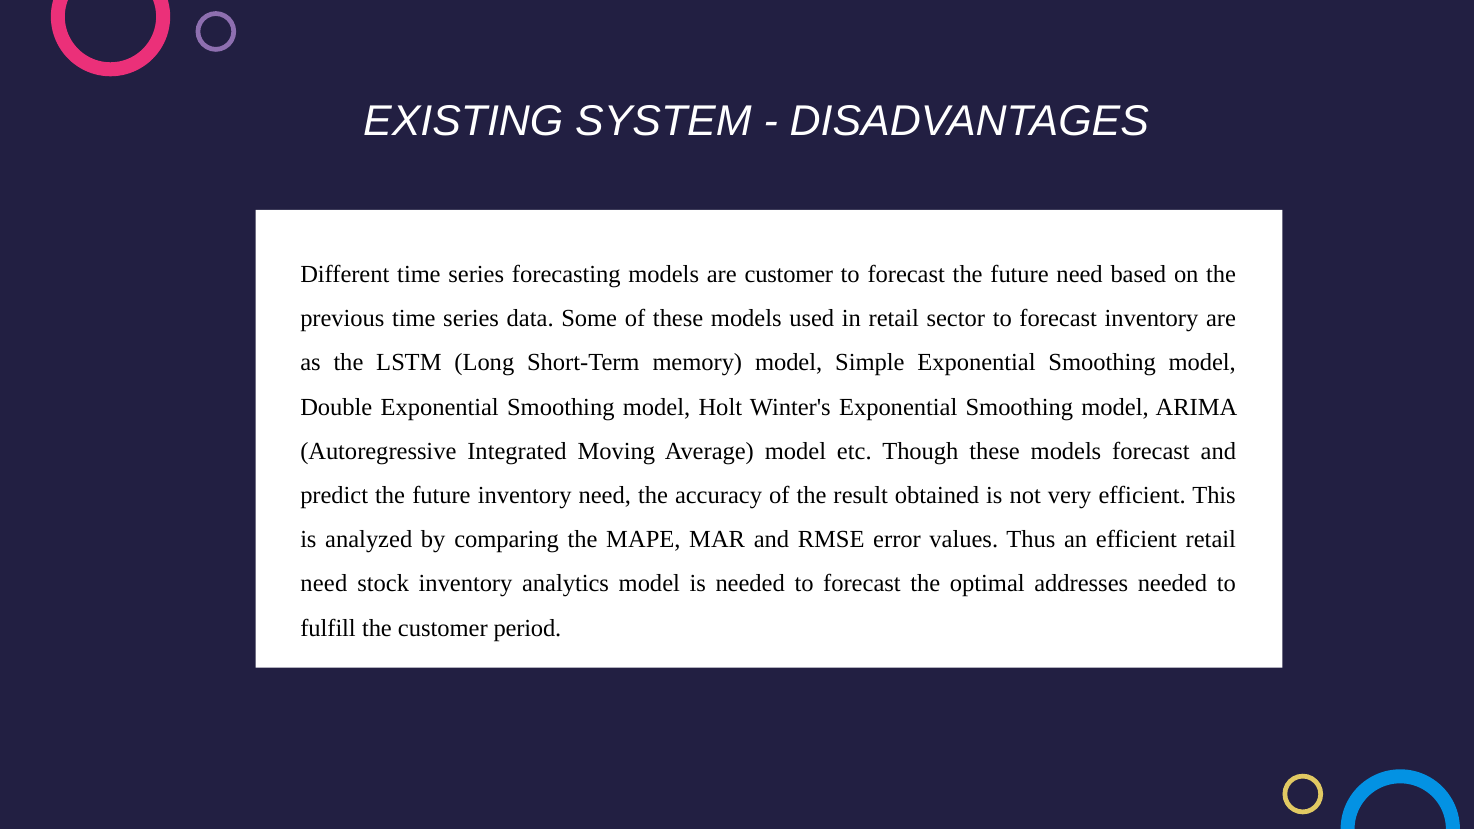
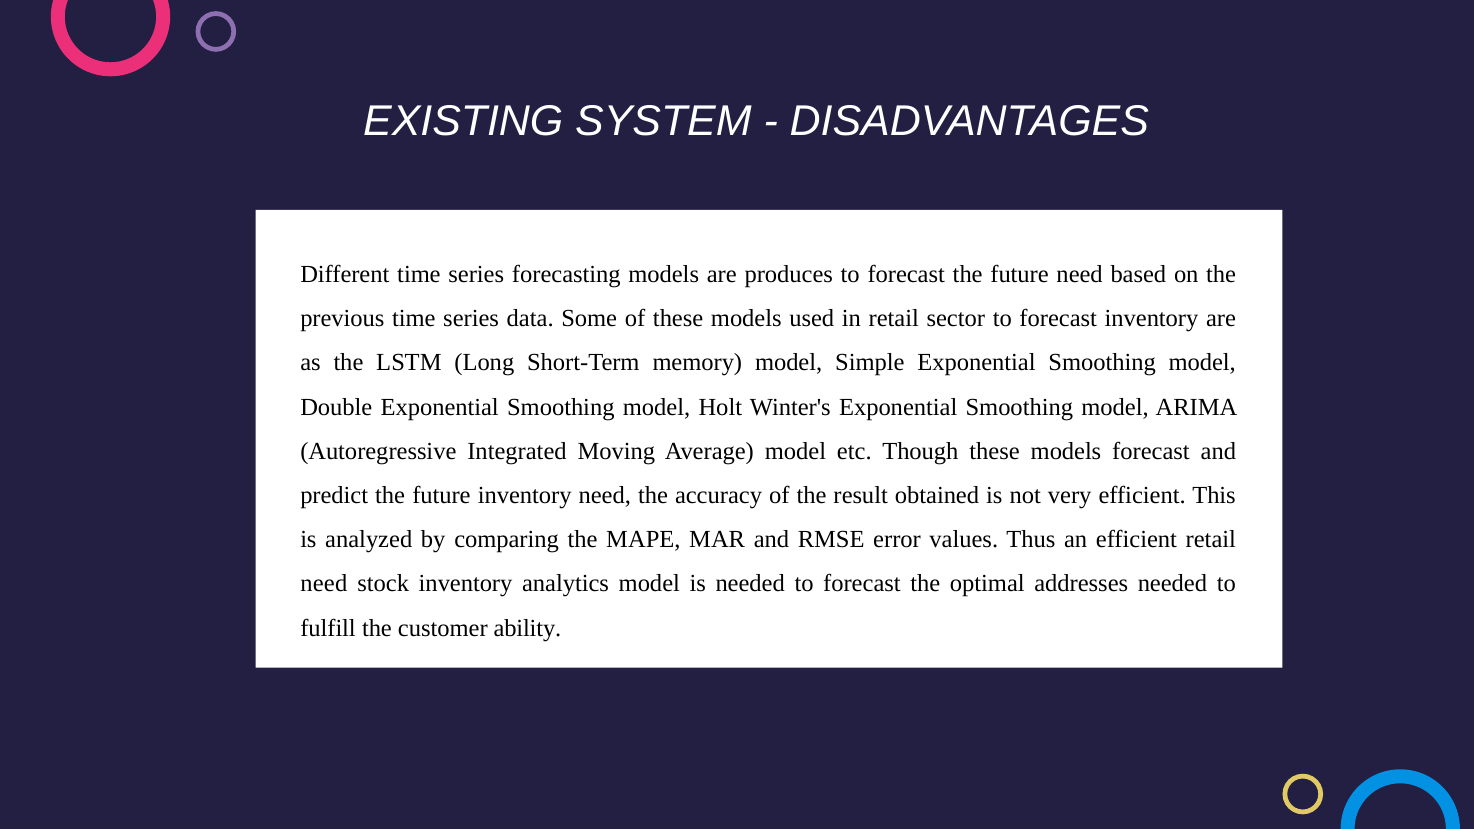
are customer: customer -> produces
period: period -> ability
